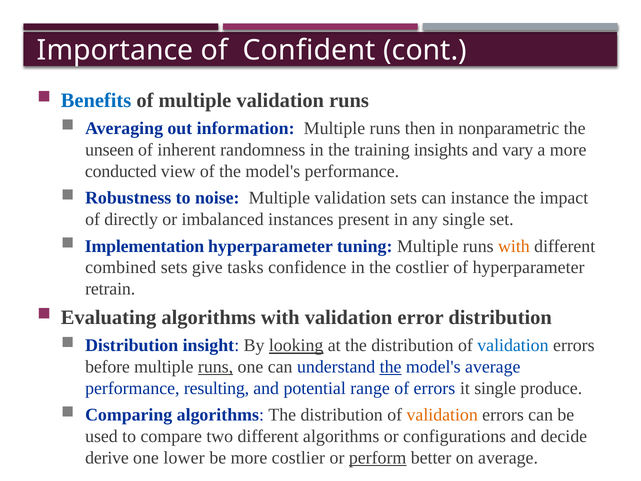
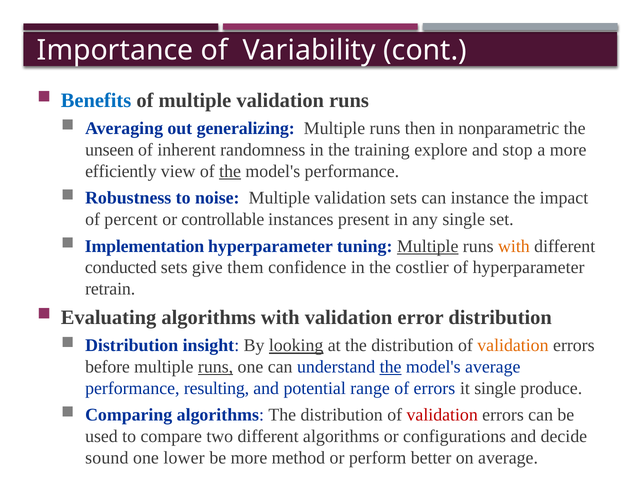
Confident: Confident -> Variability
information: information -> generalizing
insights: insights -> explore
vary: vary -> stop
conducted: conducted -> efficiently
the at (230, 171) underline: none -> present
directly: directly -> percent
imbalanced: imbalanced -> controllable
Multiple at (428, 246) underline: none -> present
combined: combined -> conducted
tasks: tasks -> them
validation at (513, 345) colour: blue -> orange
validation at (442, 415) colour: orange -> red
derive: derive -> sound
more costlier: costlier -> method
perform underline: present -> none
